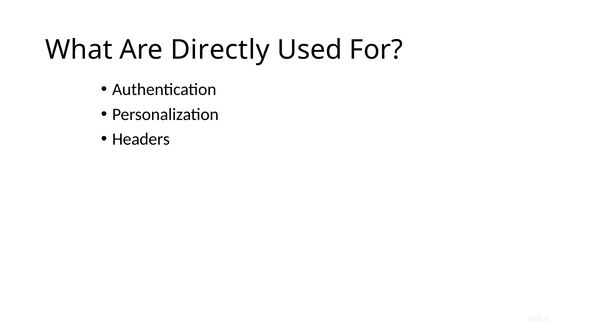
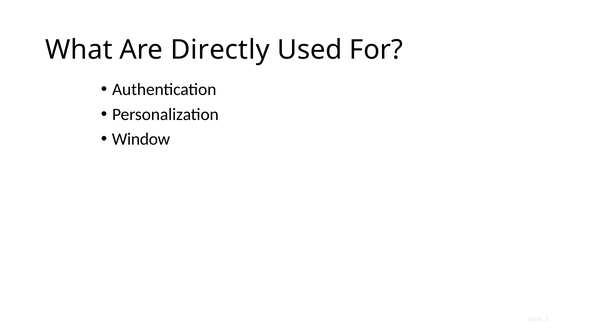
Headers: Headers -> Window
